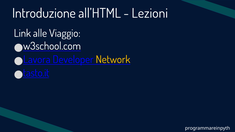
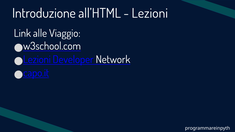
Lavora at (37, 60): Lavora -> Lezioni
Network colour: yellow -> white
tasto.it: tasto.it -> capo.it
